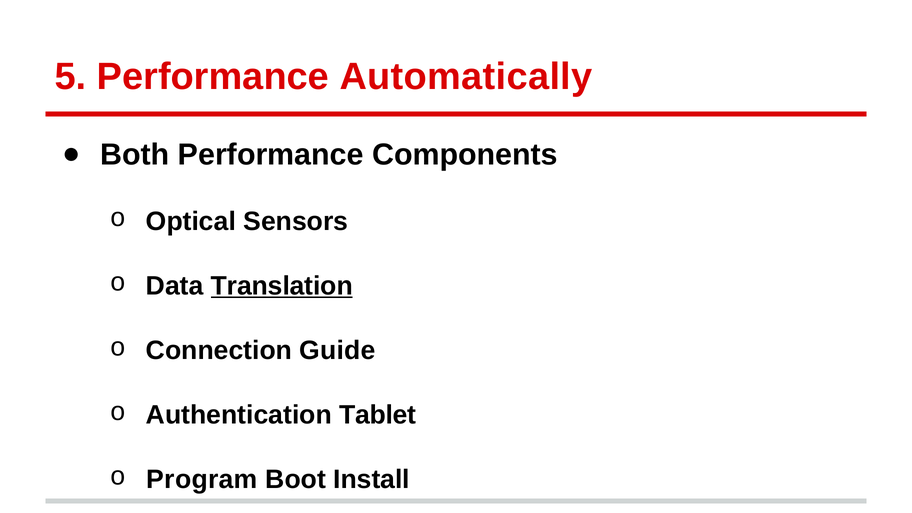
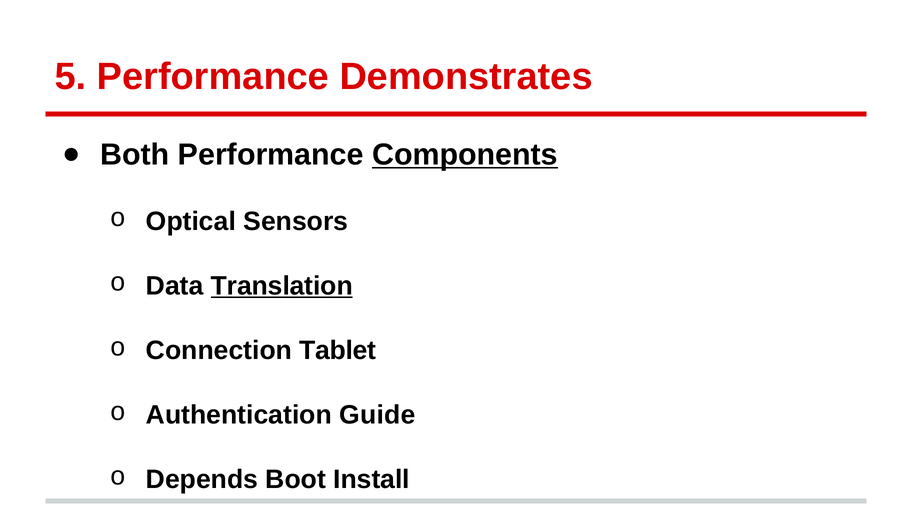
Automatically: Automatically -> Demonstrates
Components underline: none -> present
Guide: Guide -> Tablet
Tablet: Tablet -> Guide
Program: Program -> Depends
